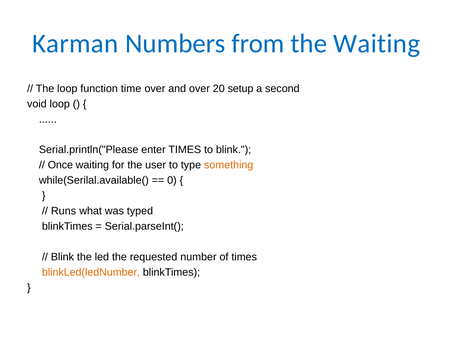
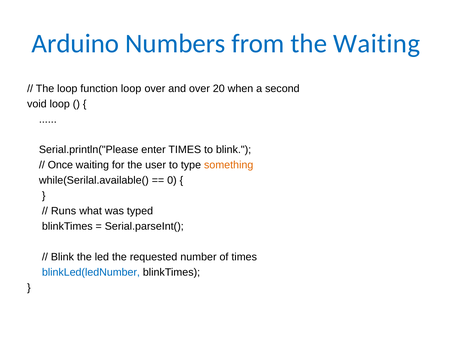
Karman: Karman -> Arduino
function time: time -> loop
setup: setup -> when
blinkLed(ledNumber colour: orange -> blue
